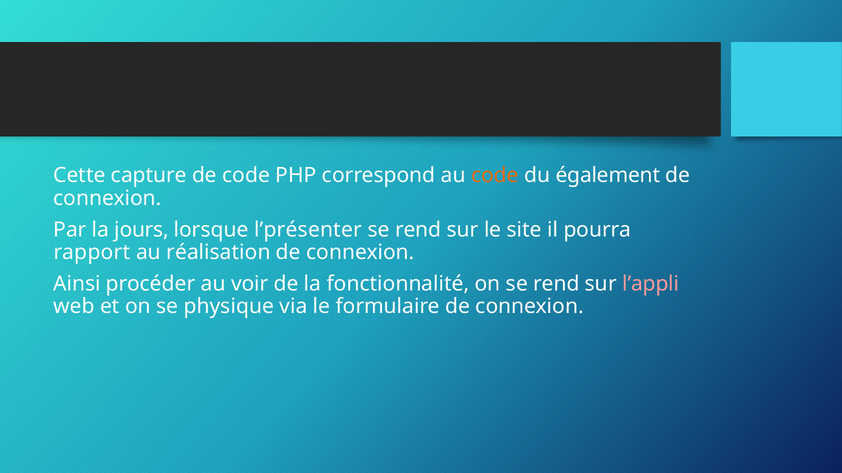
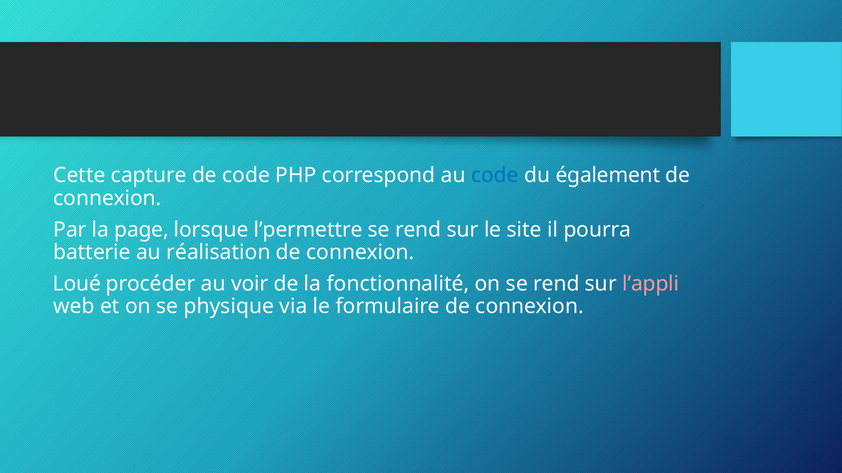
code at (495, 176) colour: orange -> blue
jours: jours -> page
l’présenter: l’présenter -> l’permettre
rapport: rapport -> batterie
Ainsi: Ainsi -> Loué
